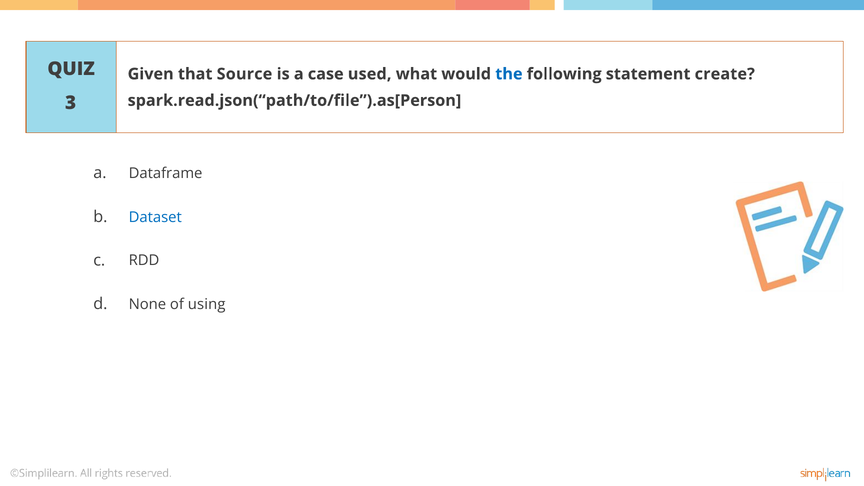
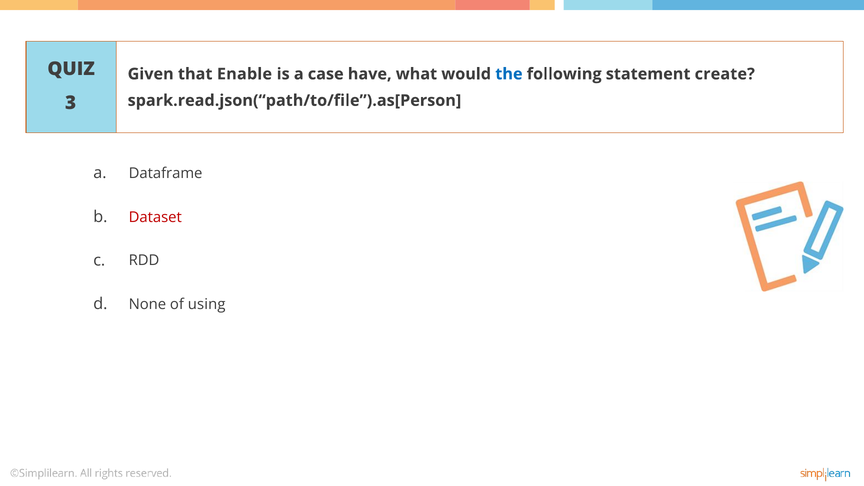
Source: Source -> Enable
used: used -> have
Dataset colour: blue -> red
